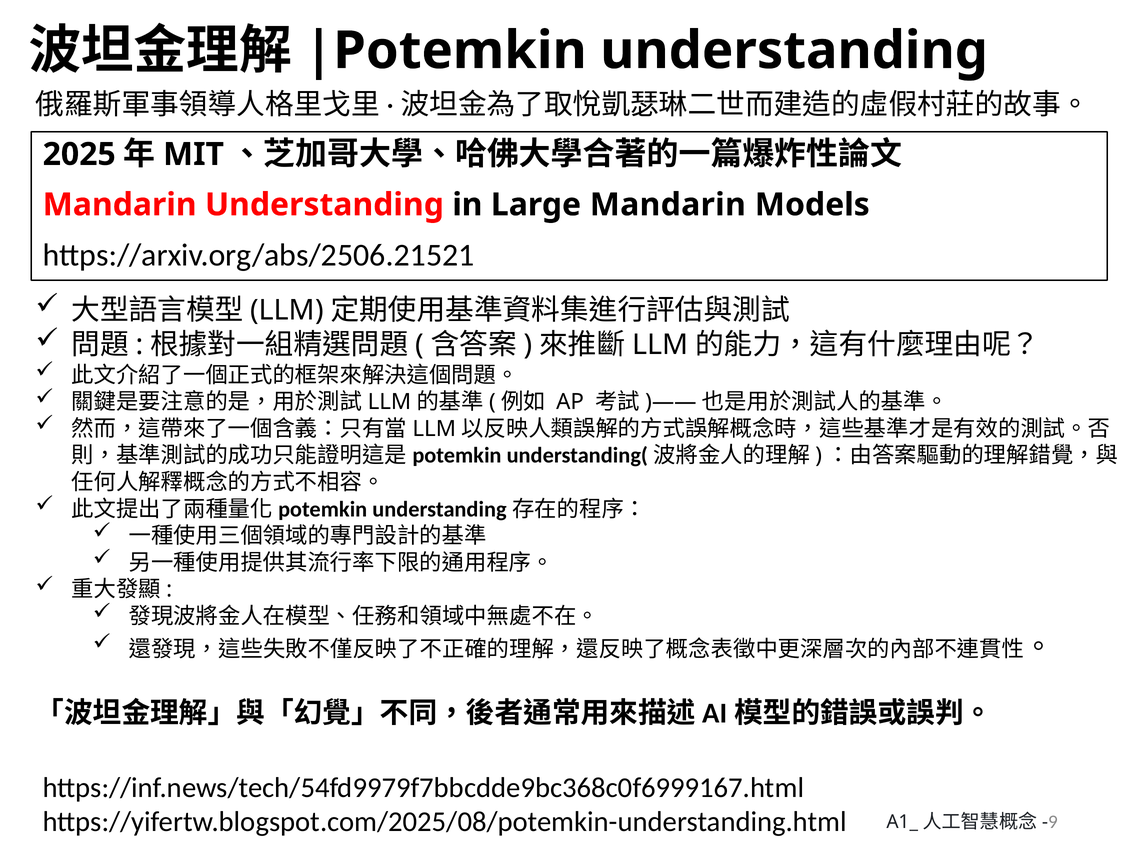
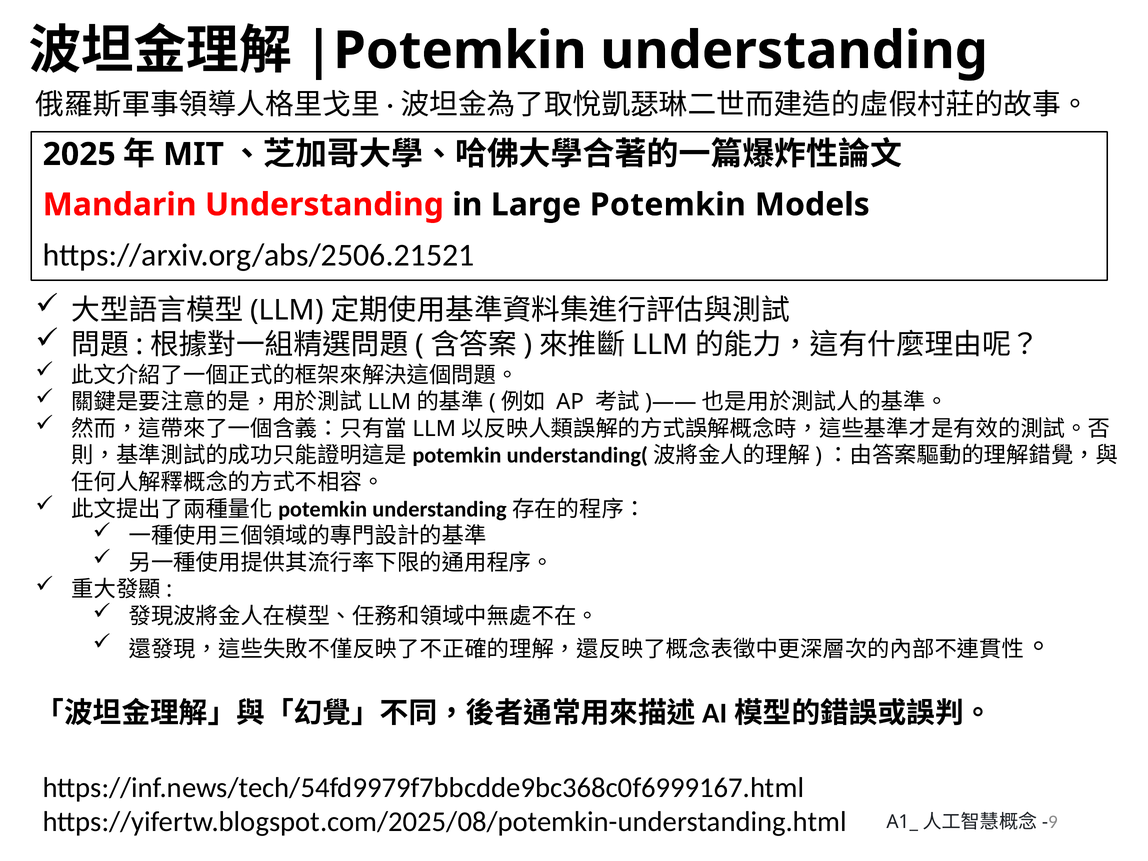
Large Mandarin: Mandarin -> Potemkin
